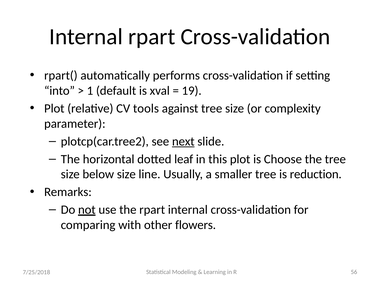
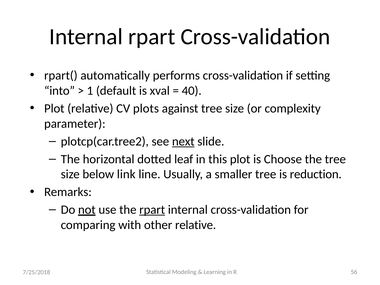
19: 19 -> 40
tools: tools -> plots
below size: size -> link
rpart at (152, 210) underline: none -> present
other flowers: flowers -> relative
